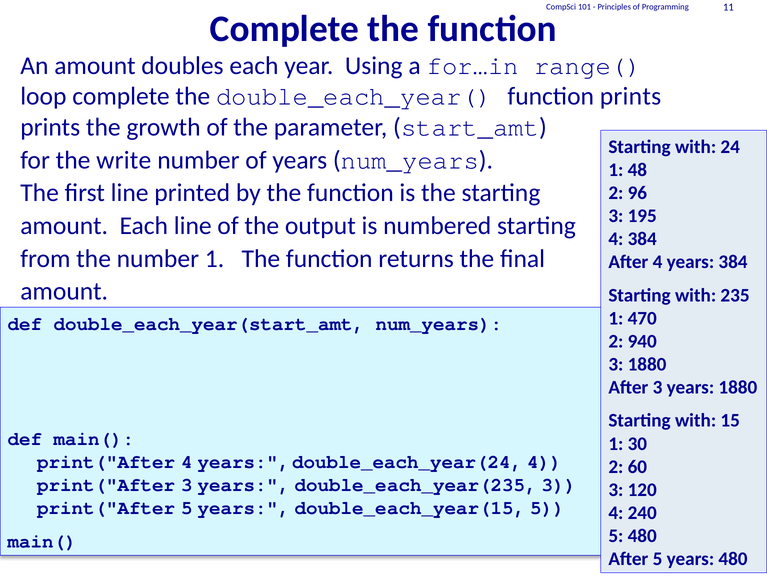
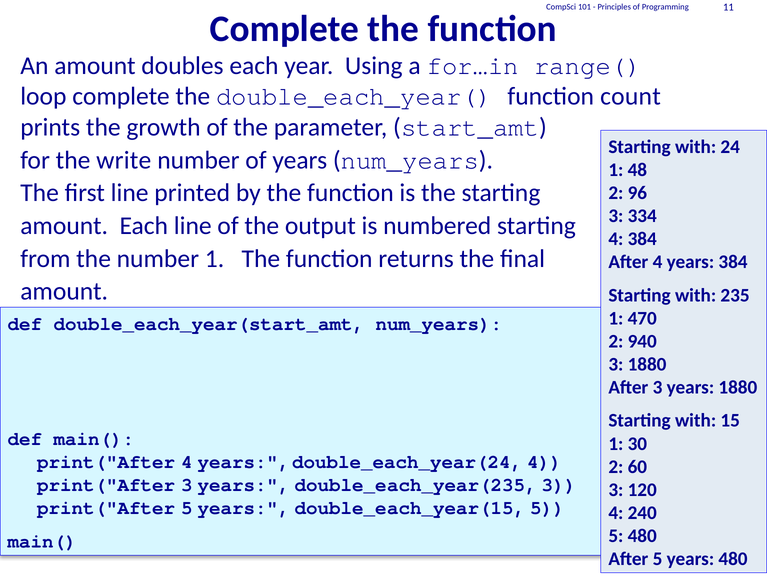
function prints: prints -> count
195: 195 -> 334
